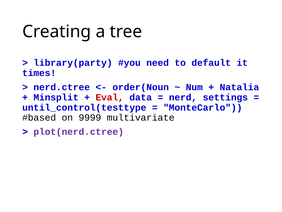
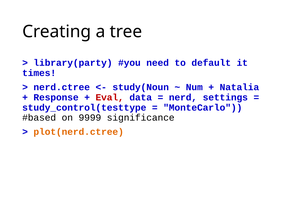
order(Noun: order(Noun -> study(Noun
Minsplit: Minsplit -> Response
until_control(testtype: until_control(testtype -> study_control(testtype
multivariate: multivariate -> significance
plot(nerd.ctree colour: purple -> orange
